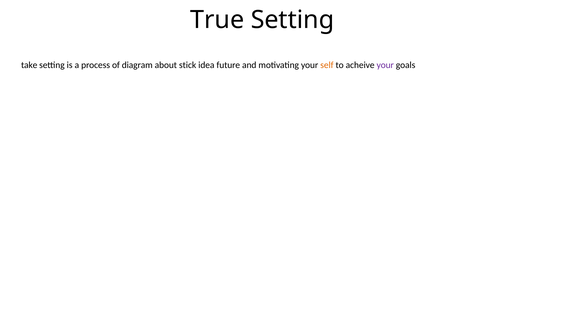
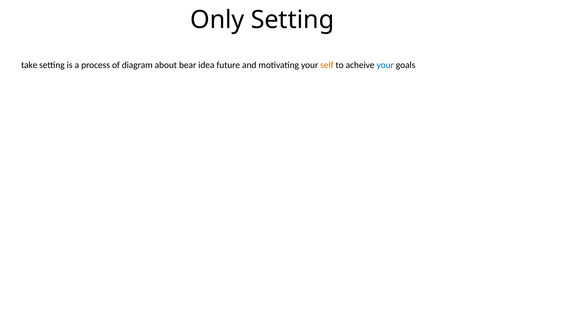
True: True -> Only
stick: stick -> bear
your at (385, 65) colour: purple -> blue
